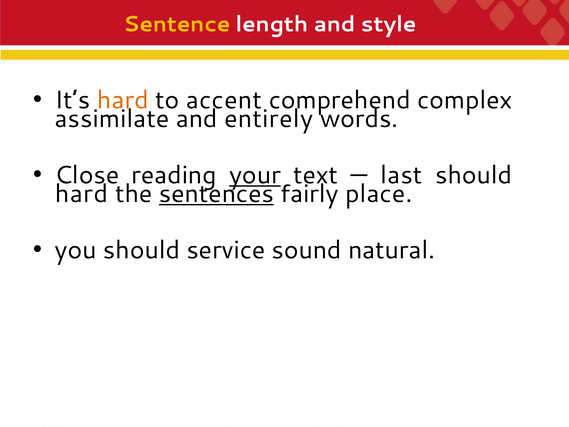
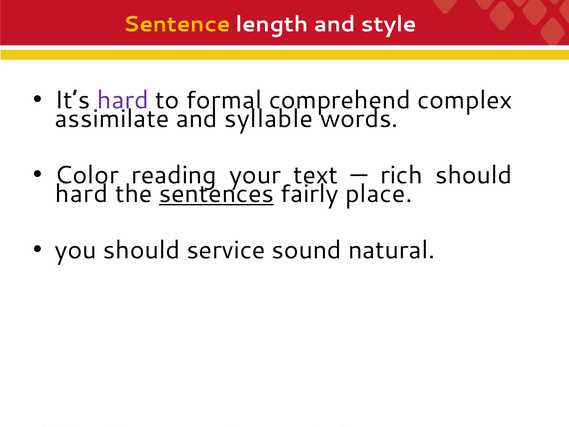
hard at (123, 100) colour: orange -> purple
accent: accent -> formal
entirely: entirely -> syllable
Close: Close -> Color
your underline: present -> none
last: last -> rich
